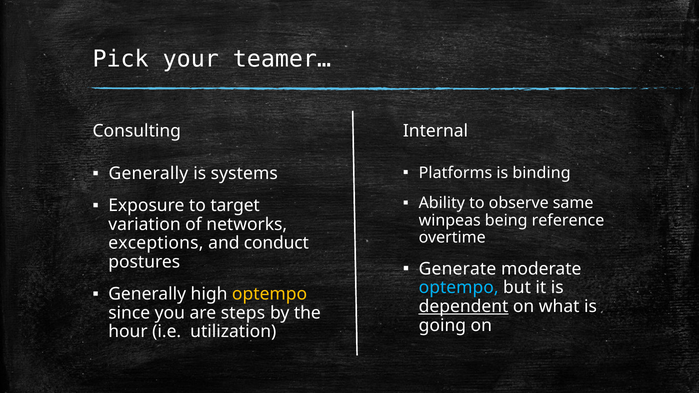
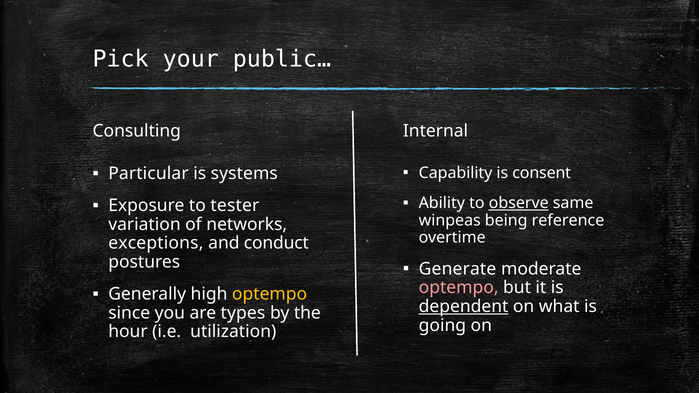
teamer…: teamer… -> public…
Platforms: Platforms -> Capability
binding: binding -> consent
Generally at (148, 174): Generally -> Particular
observe underline: none -> present
target: target -> tester
optempo at (459, 288) colour: light blue -> pink
steps: steps -> types
